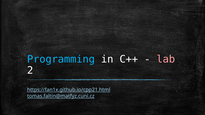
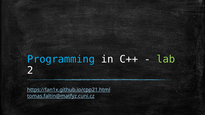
lab colour: pink -> light green
